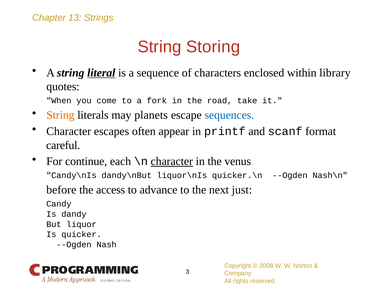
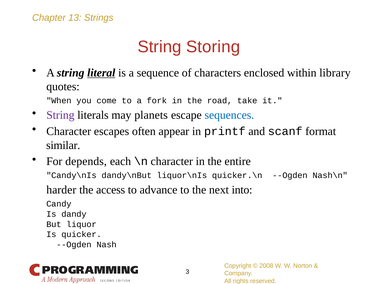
String at (60, 115) colour: orange -> purple
careful: careful -> similar
continue: continue -> depends
character at (172, 161) underline: present -> none
venus: venus -> entire
before: before -> harder
just: just -> into
